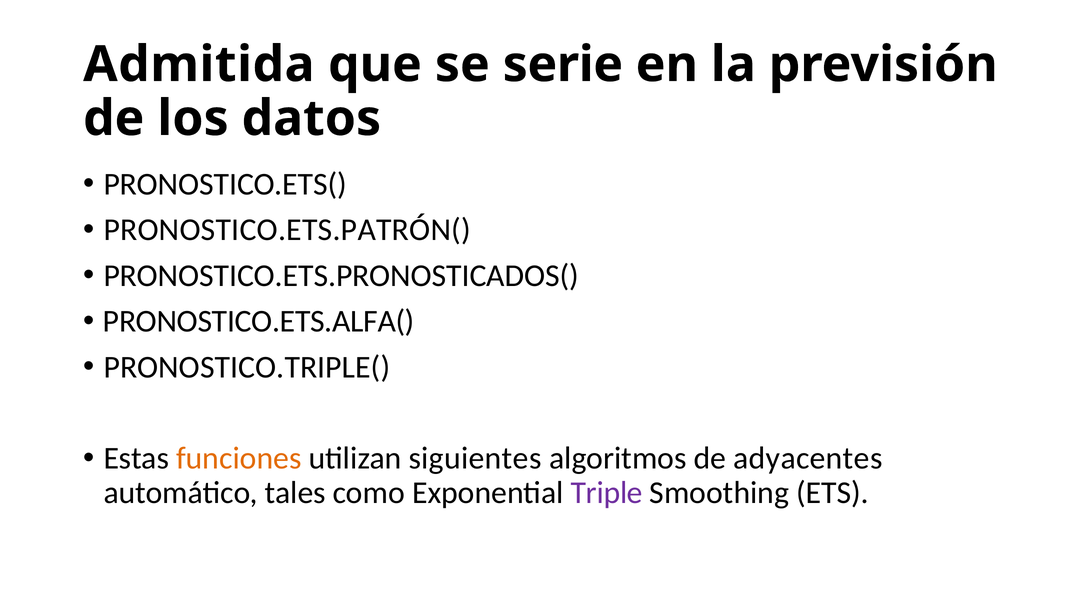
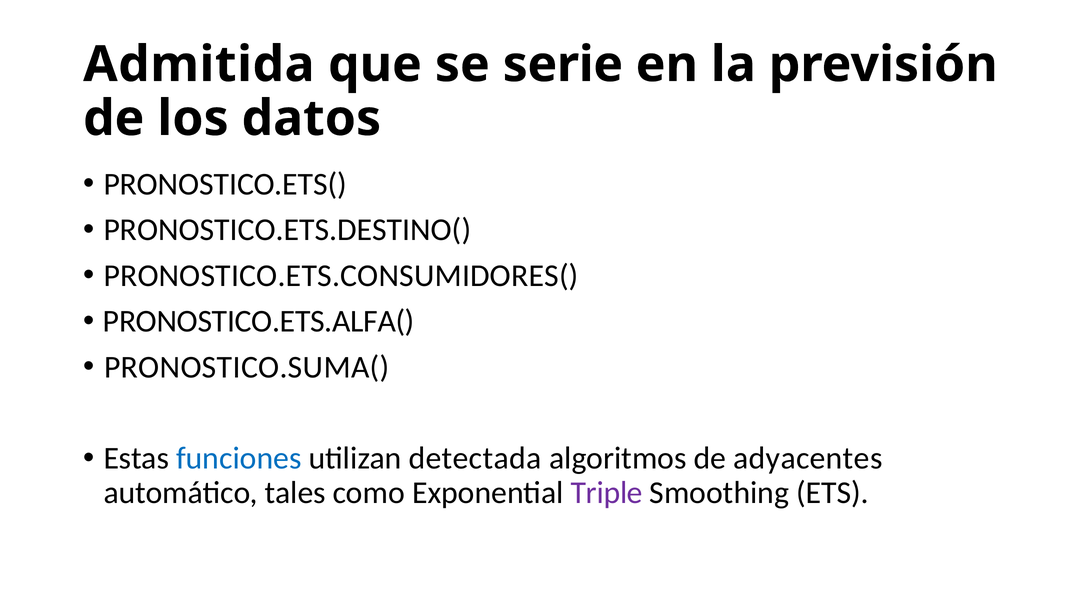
PRONOSTICO.ETS.PATRÓN(: PRONOSTICO.ETS.PATRÓN( -> PRONOSTICO.ETS.DESTINO(
PRONOSTICO.ETS.PRONOSTICADOS(: PRONOSTICO.ETS.PRONOSTICADOS( -> PRONOSTICO.ETS.CONSUMIDORES(
PRONOSTICO.TRIPLE(: PRONOSTICO.TRIPLE( -> PRONOSTICO.SUMA(
funciones colour: orange -> blue
siguientes: siguientes -> detectada
